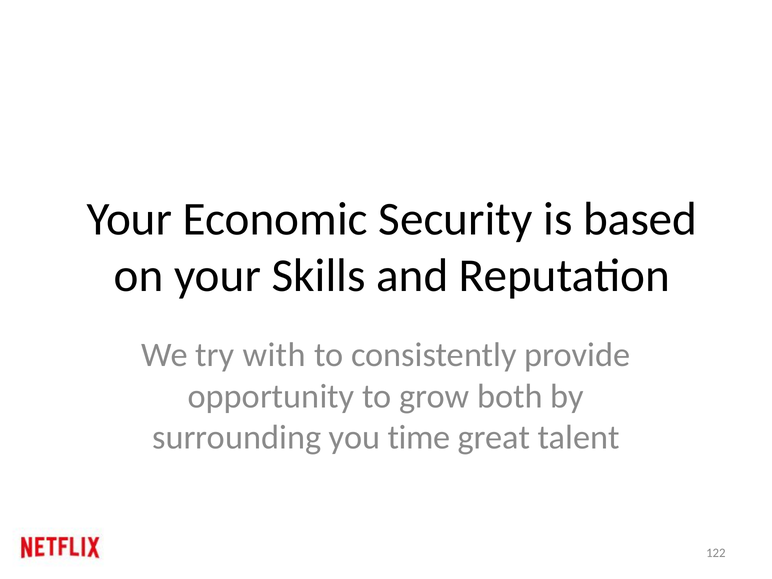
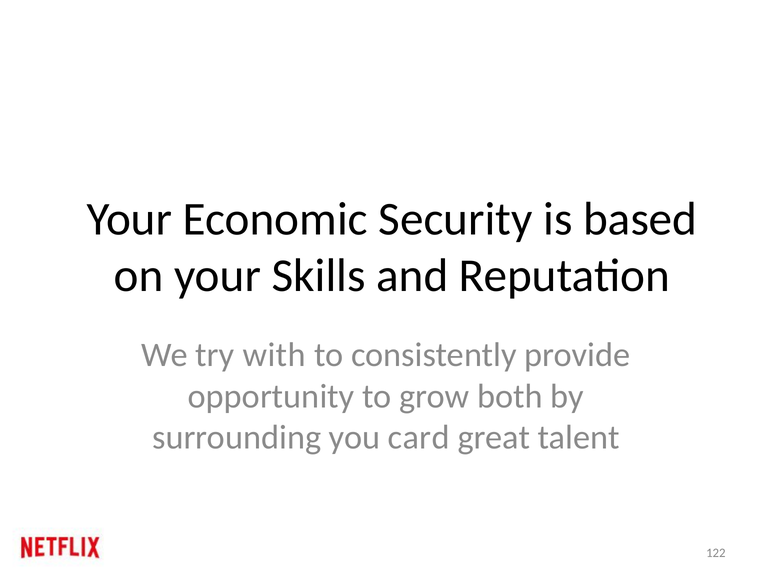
time: time -> card
